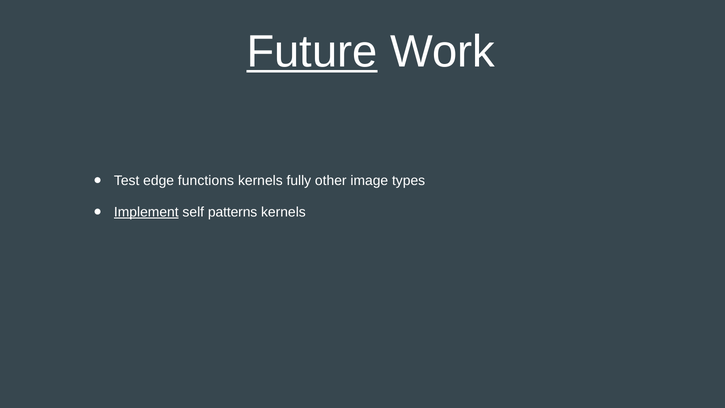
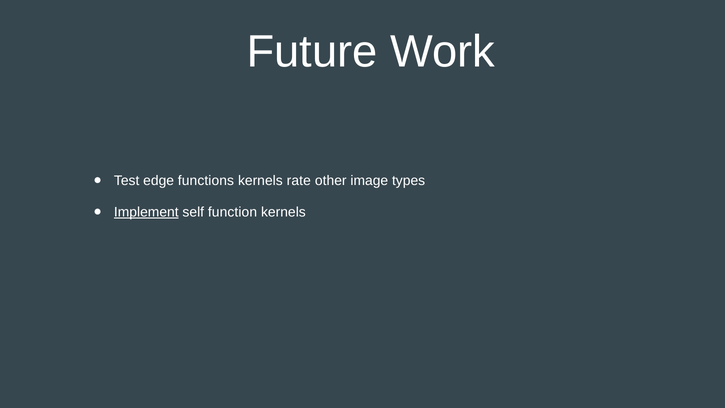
Future underline: present -> none
fully: fully -> rate
patterns: patterns -> function
